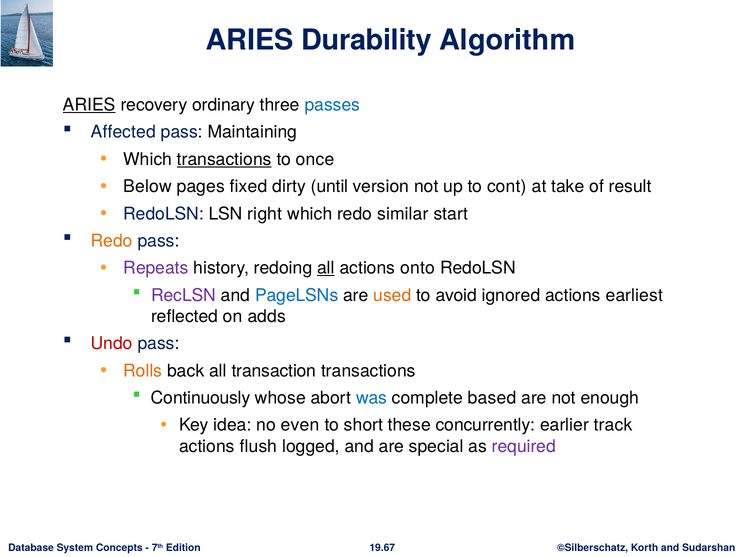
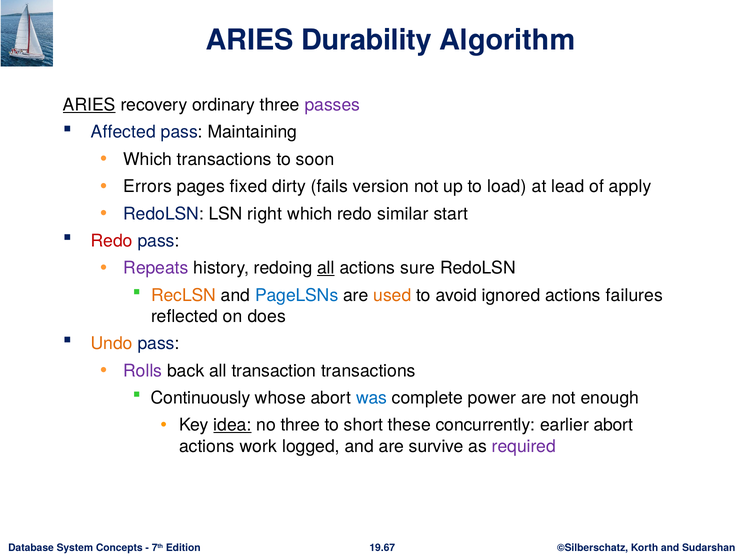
passes colour: blue -> purple
transactions at (224, 159) underline: present -> none
once: once -> soon
Below: Below -> Errors
until: until -> fails
cont: cont -> load
take: take -> lead
result: result -> apply
Redo at (112, 241) colour: orange -> red
onto: onto -> sure
RecLSN colour: purple -> orange
earliest: earliest -> failures
adds: adds -> does
Undo colour: red -> orange
Rolls colour: orange -> purple
based: based -> power
idea underline: none -> present
no even: even -> three
earlier track: track -> abort
flush: flush -> work
special: special -> survive
